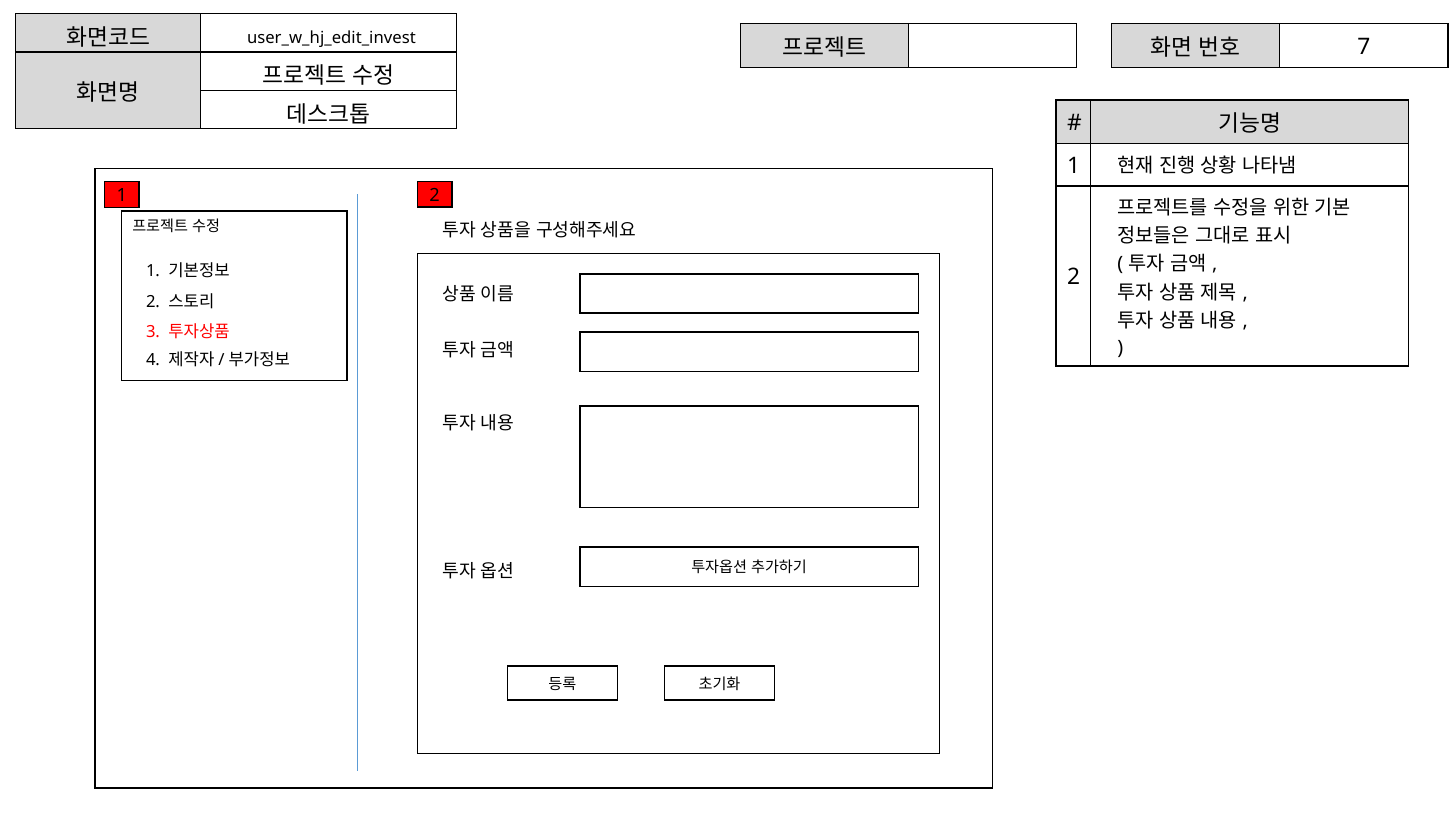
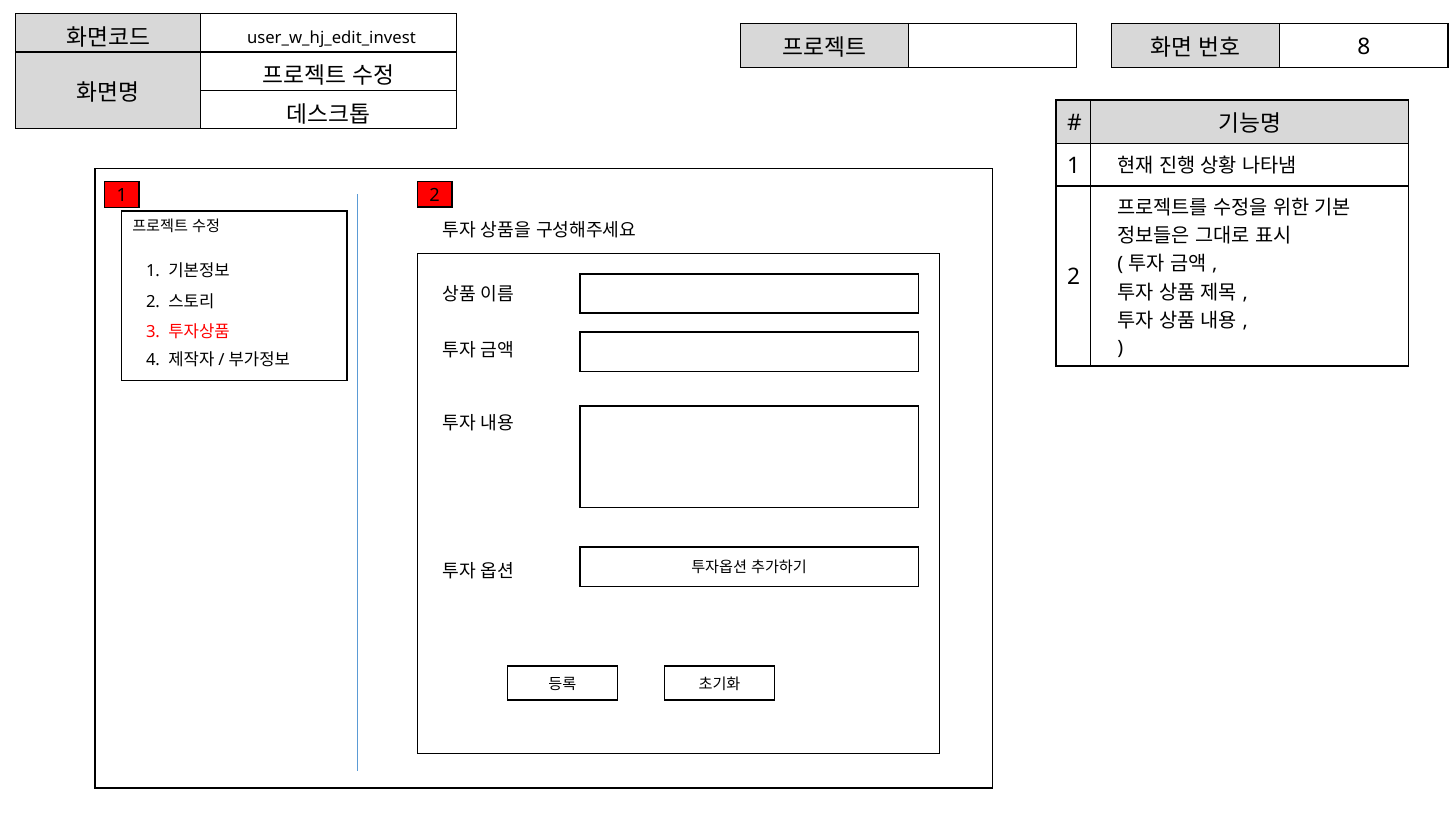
7: 7 -> 8
